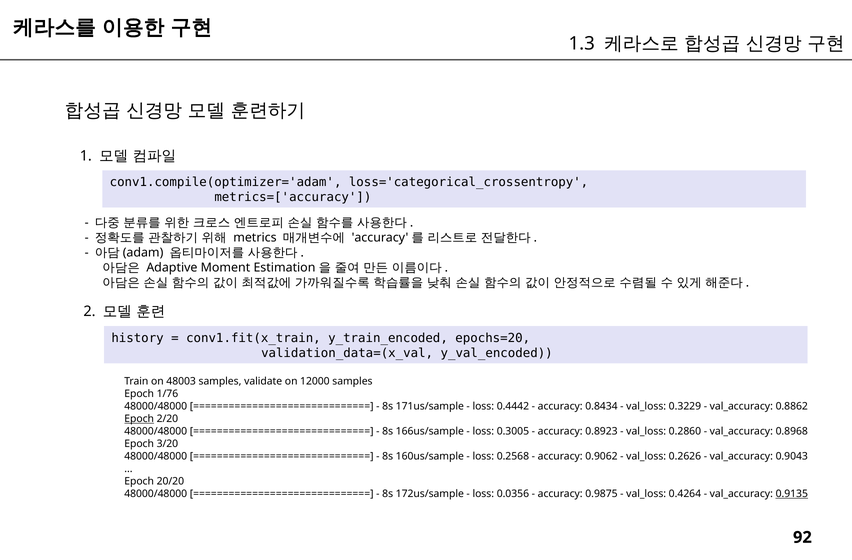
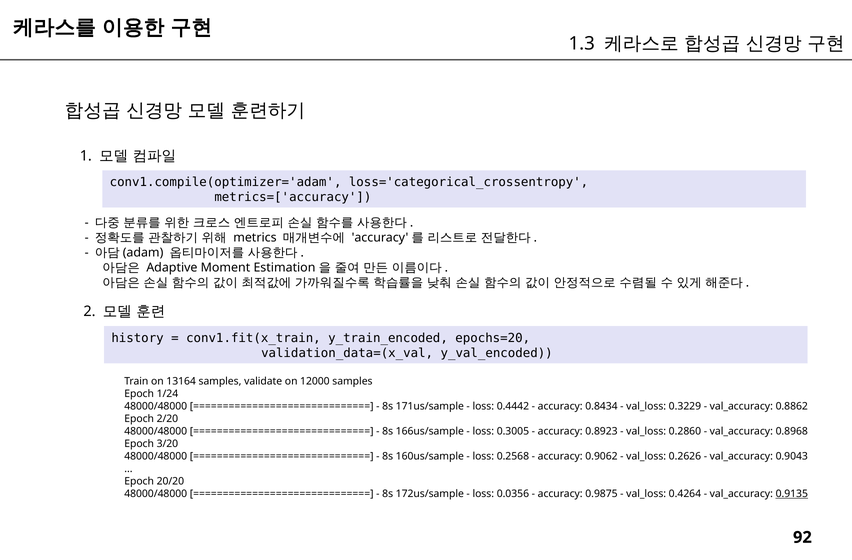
48003: 48003 -> 13164
1/76: 1/76 -> 1/24
Epoch at (139, 419) underline: present -> none
